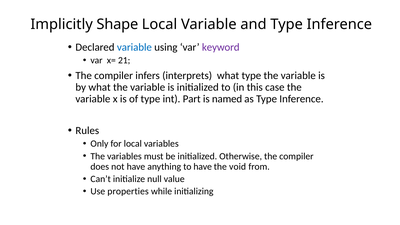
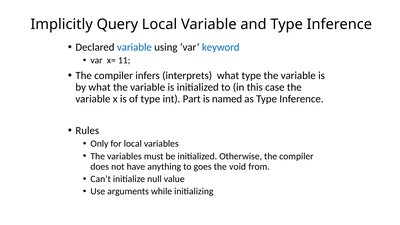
Shape: Shape -> Query
keyword colour: purple -> blue
21: 21 -> 11
to have: have -> goes
properties: properties -> arguments
